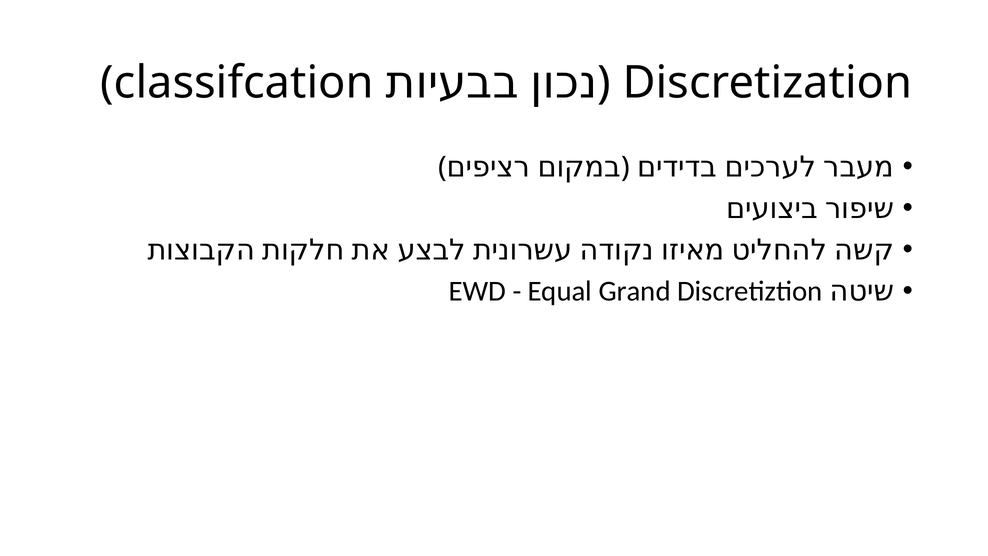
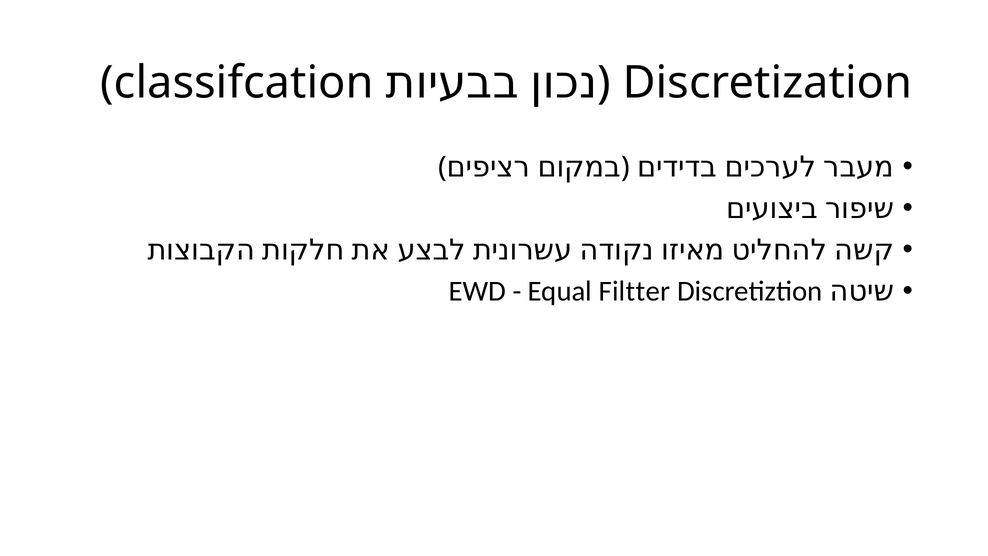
Grand: Grand -> Filtter
